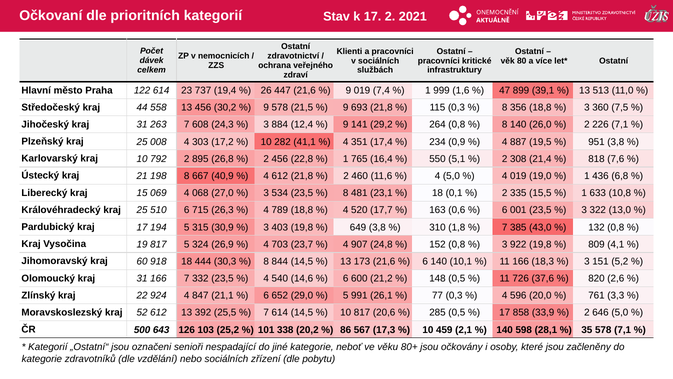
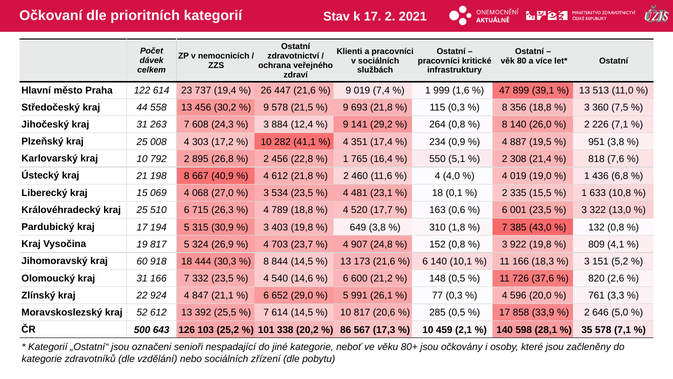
4 5,0: 5,0 -> 4,0
8 at (346, 193): 8 -> 4
